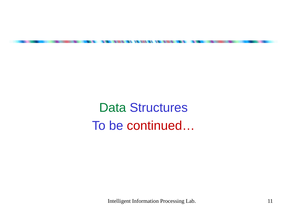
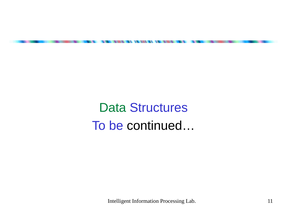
continued… colour: red -> black
